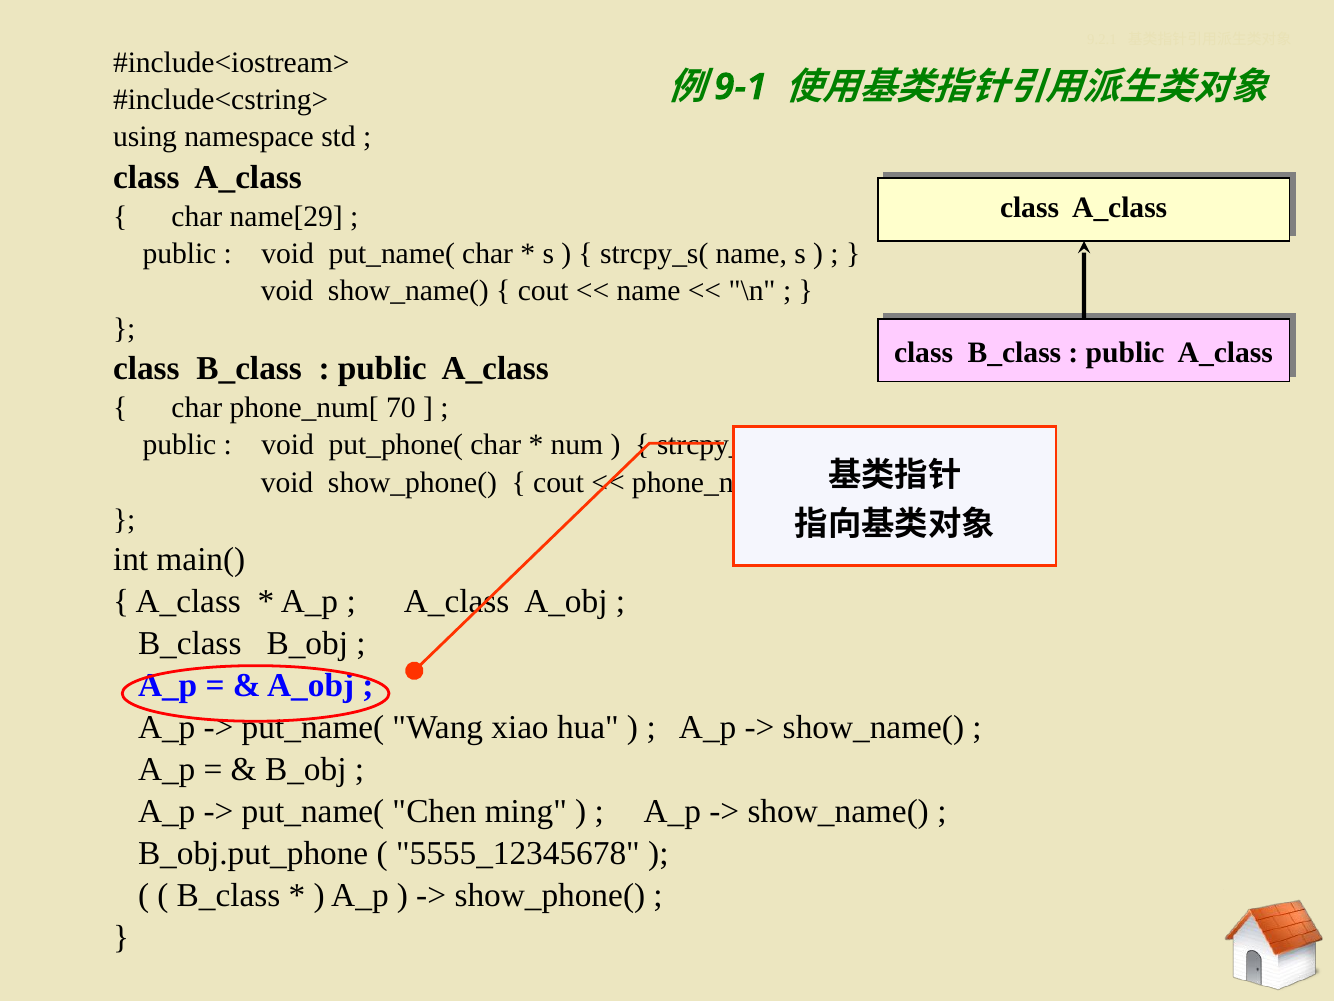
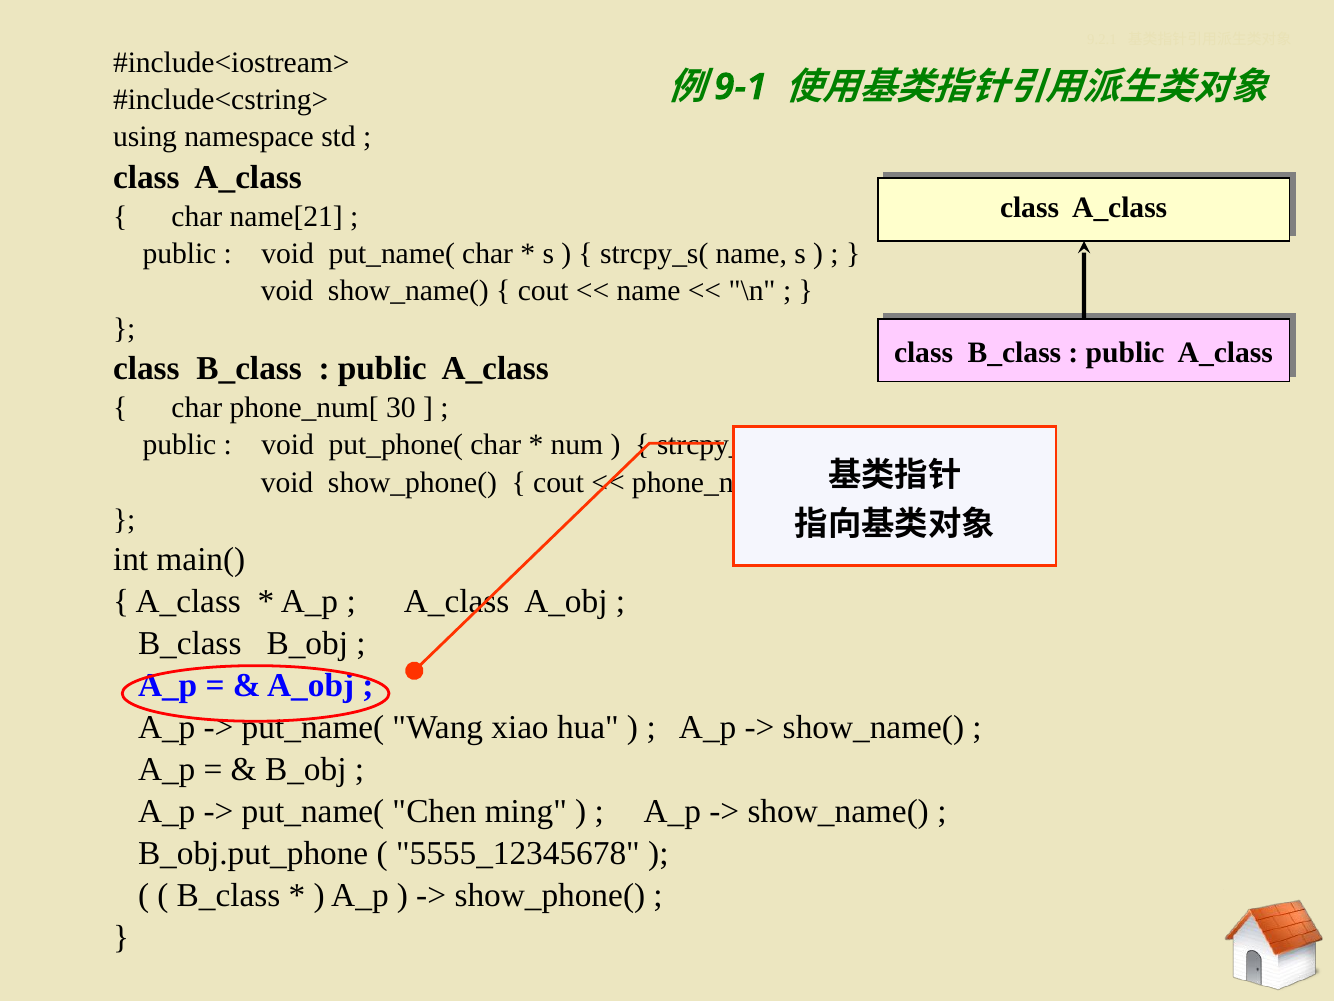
name[29: name[29 -> name[21
70: 70 -> 30
